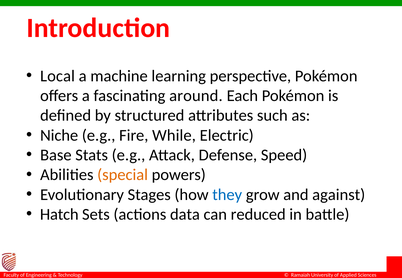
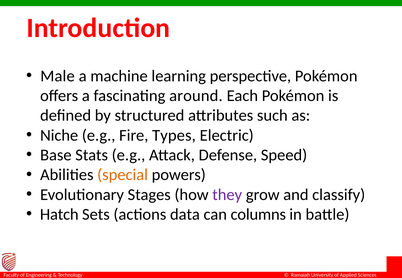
Local: Local -> Male
While: While -> Types
they colour: blue -> purple
against: against -> classify
reduced: reduced -> columns
